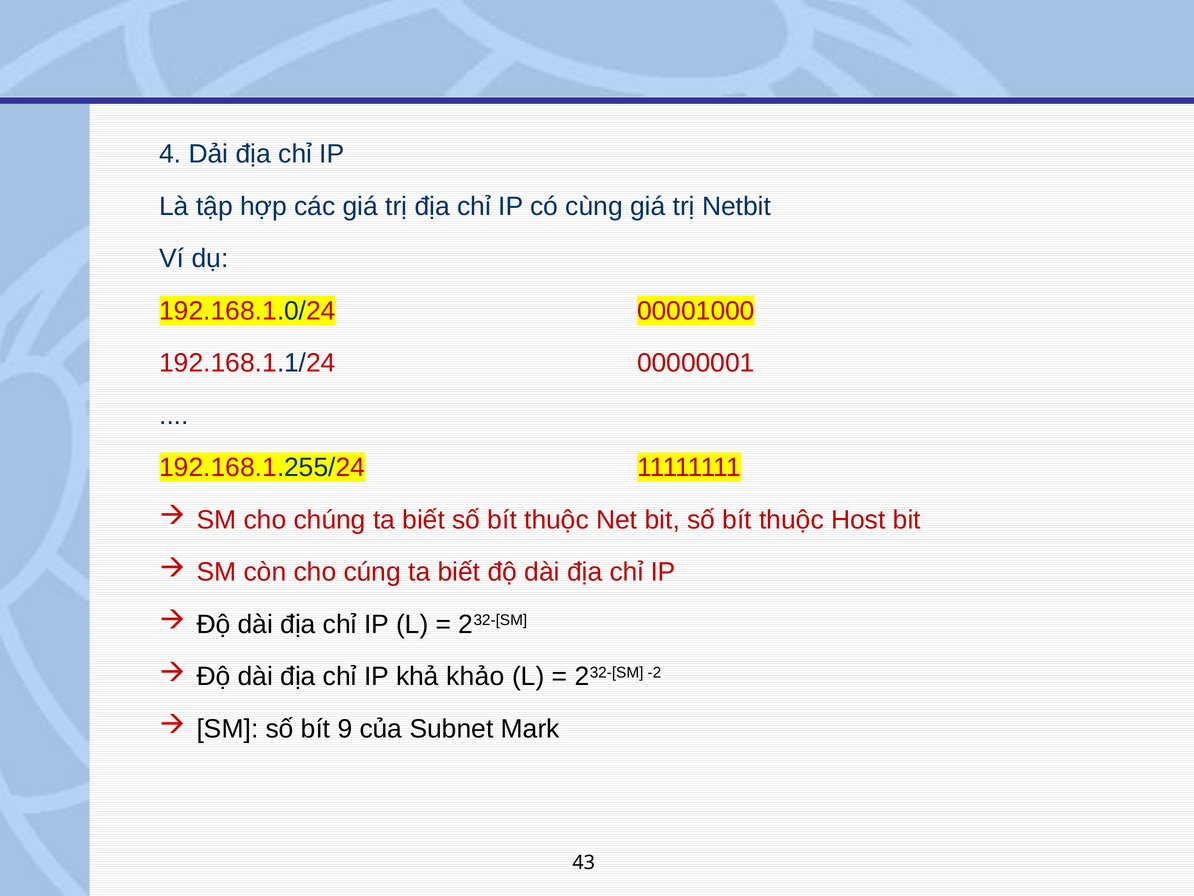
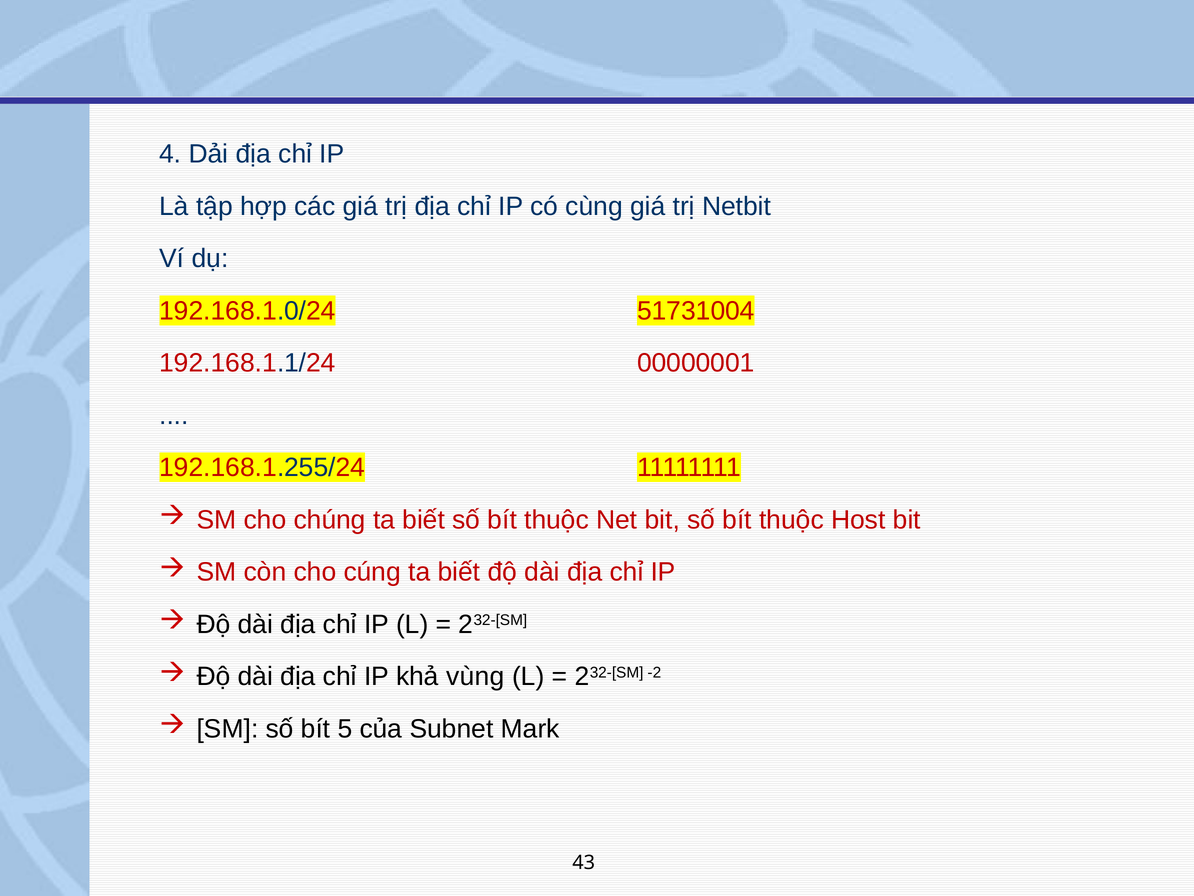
00001000: 00001000 -> 51731004
khảo: khảo -> vùng
9: 9 -> 5
